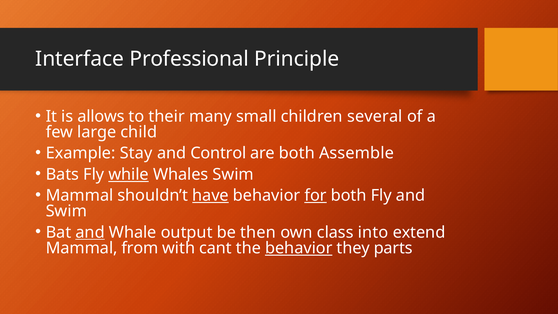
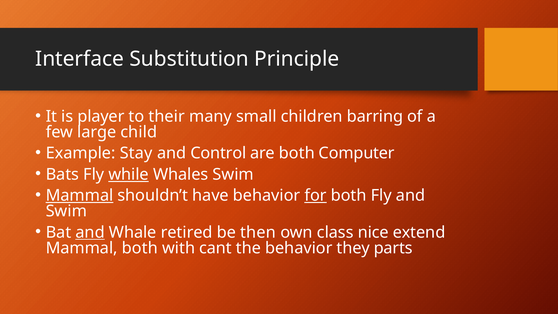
Professional: Professional -> Substitution
allows: allows -> player
several: several -> barring
Assemble: Assemble -> Computer
Mammal at (80, 195) underline: none -> present
have underline: present -> none
output: output -> retired
into: into -> nice
Mammal from: from -> both
behavior at (299, 248) underline: present -> none
